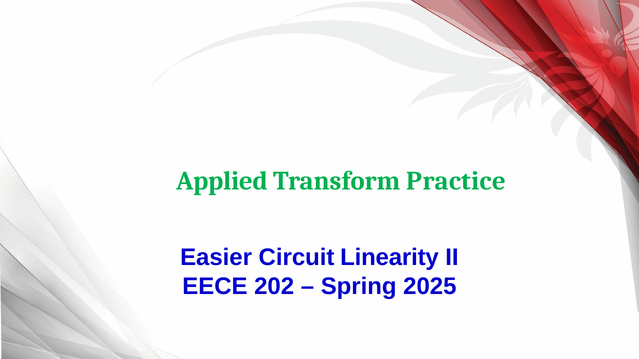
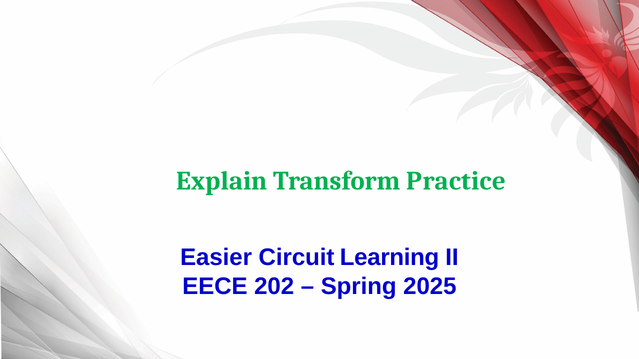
Applied: Applied -> Explain
Linearity: Linearity -> Learning
